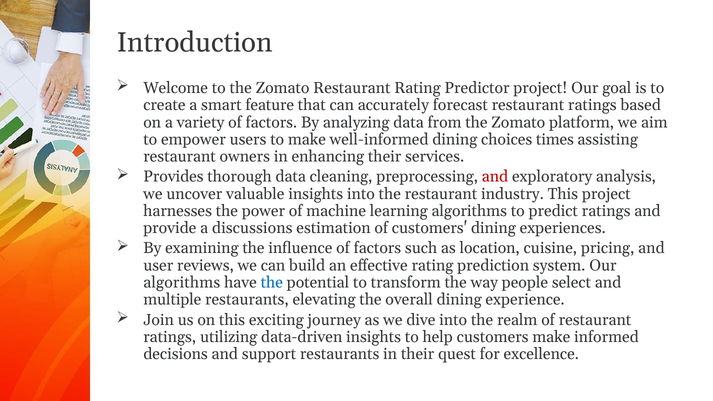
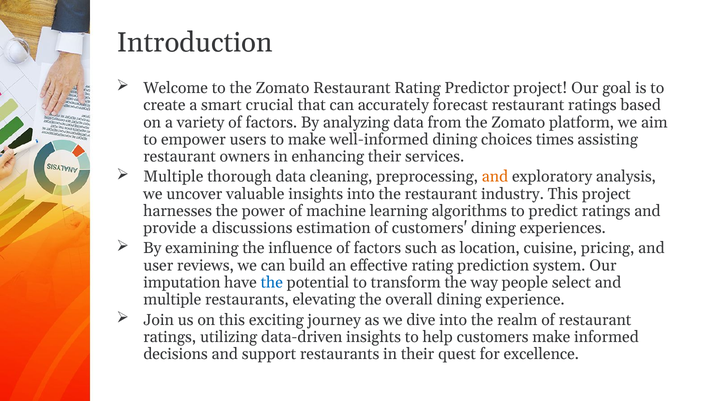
feature: feature -> crucial
Provides at (173, 177): Provides -> Multiple
and at (495, 177) colour: red -> orange
algorithms at (182, 283): algorithms -> imputation
